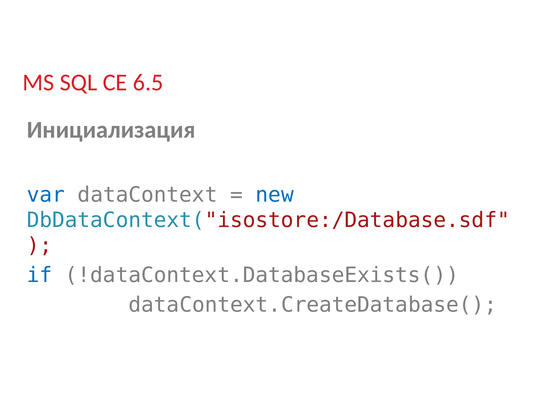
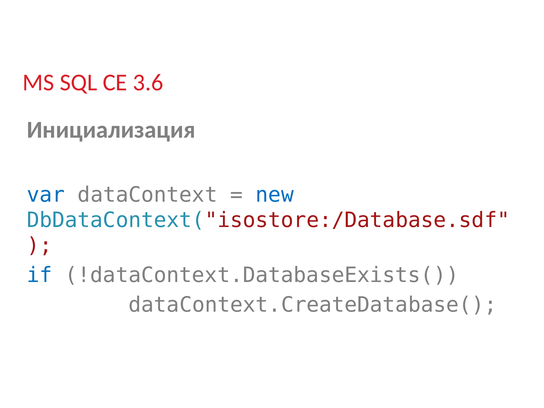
6.5: 6.5 -> 3.6
